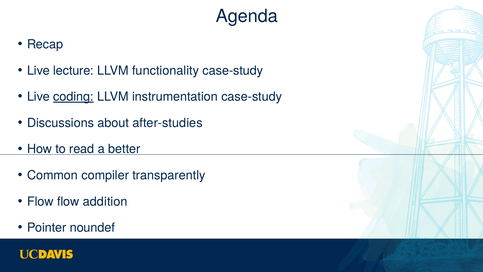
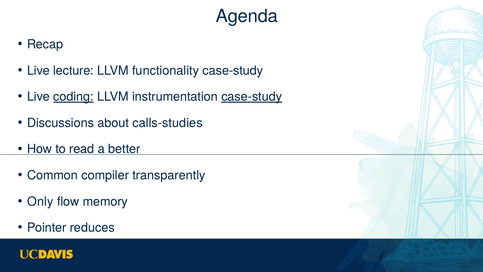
case-study at (252, 97) underline: none -> present
after-studies: after-studies -> calls-studies
Flow at (40, 201): Flow -> Only
addition: addition -> memory
noundef: noundef -> reduces
